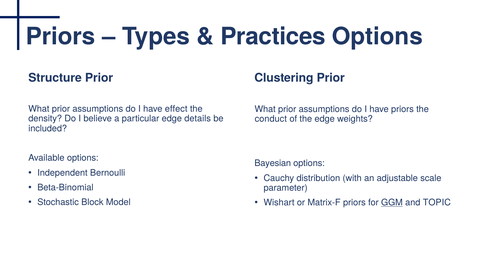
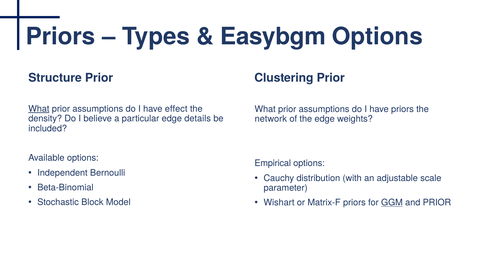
Practices: Practices -> Easybgm
What at (39, 109) underline: none -> present
conduct: conduct -> network
Bayesian: Bayesian -> Empirical
and TOPIC: TOPIC -> PRIOR
